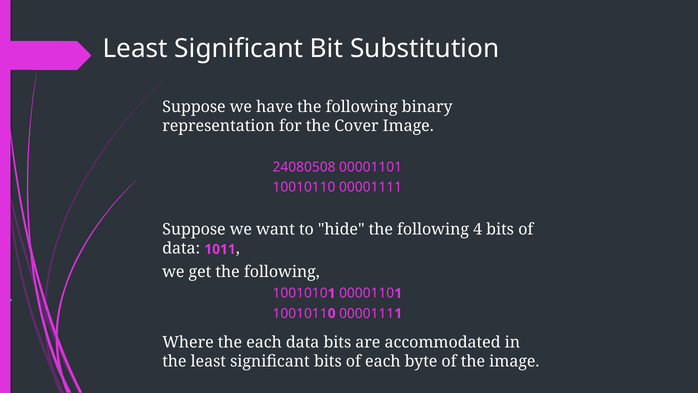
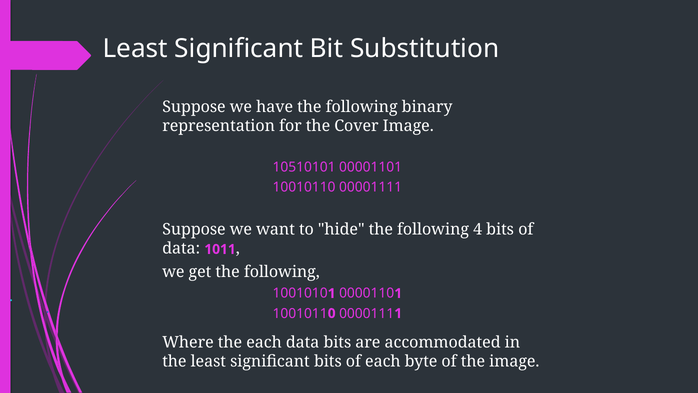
24080508: 24080508 -> 10510101
